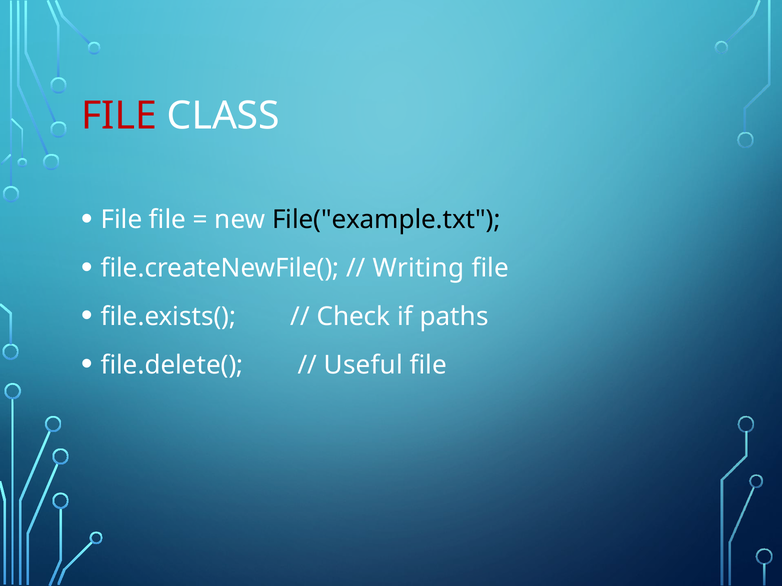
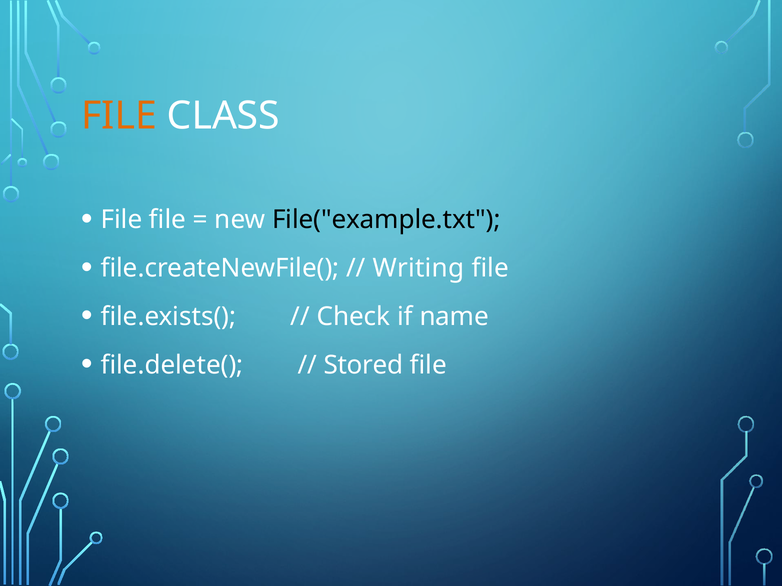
FILE at (119, 116) colour: red -> orange
paths: paths -> name
Useful: Useful -> Stored
